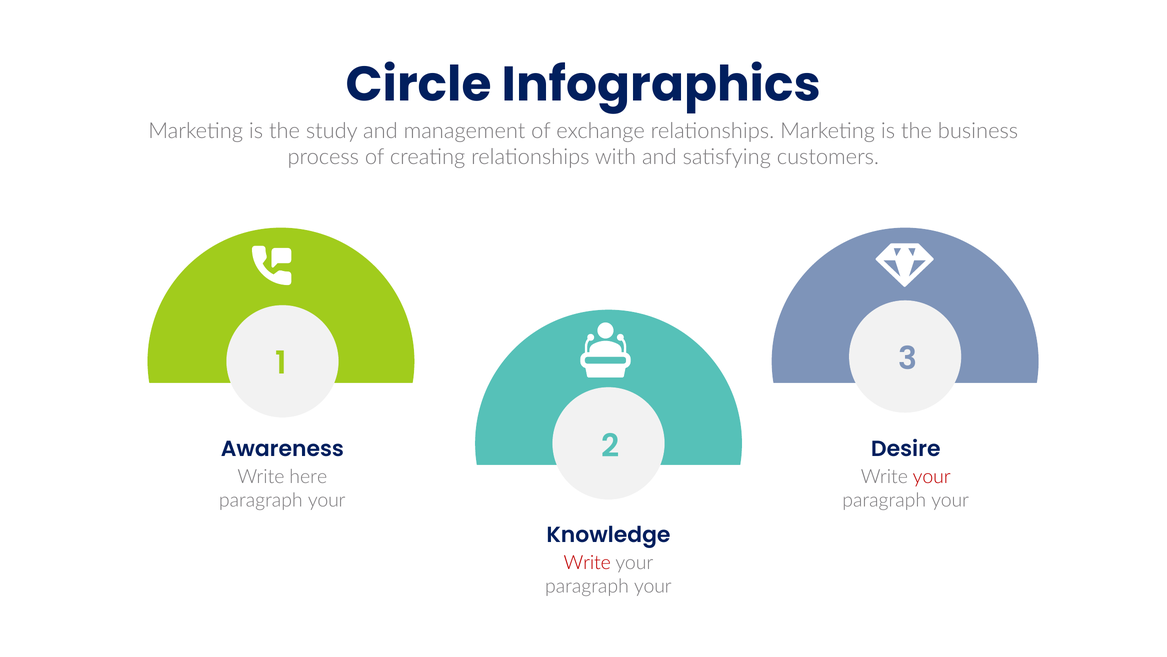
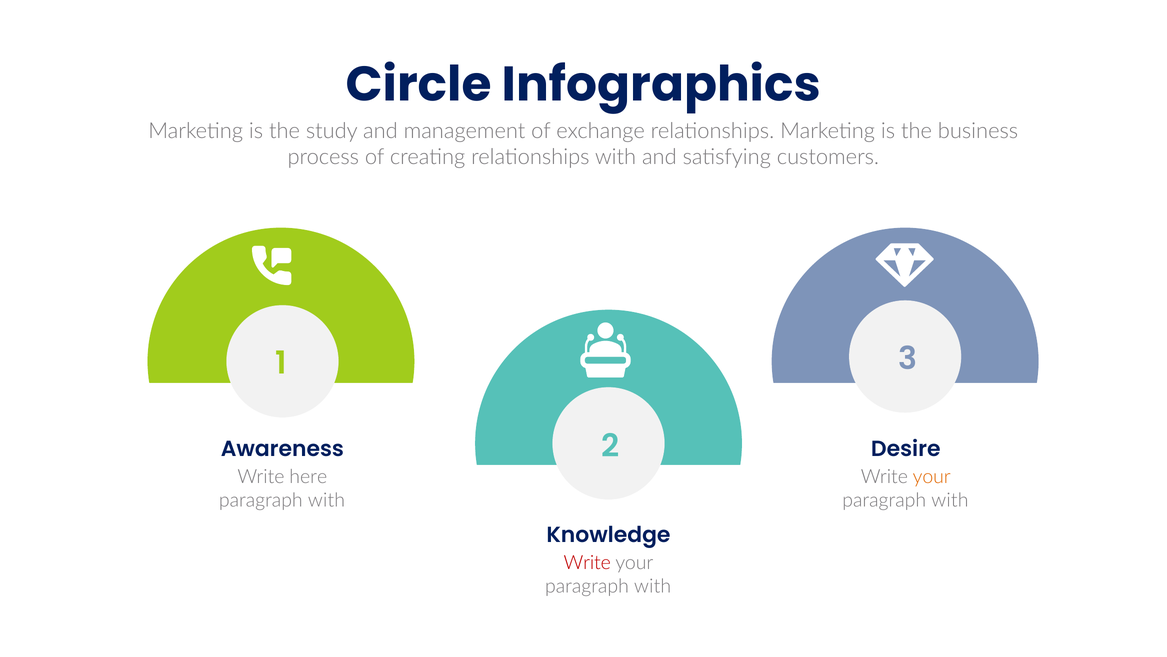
your at (932, 477) colour: red -> orange
your at (327, 500): your -> with
your at (950, 500): your -> with
your at (653, 586): your -> with
